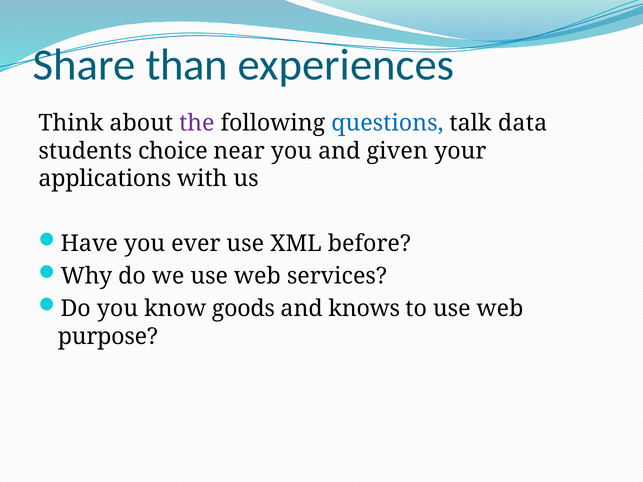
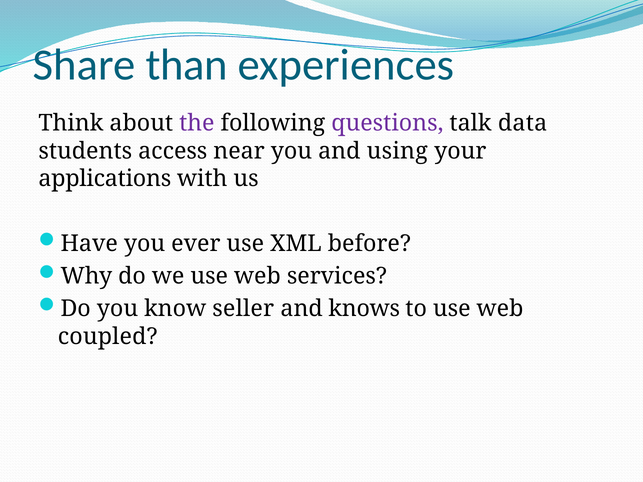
questions colour: blue -> purple
choice: choice -> access
given: given -> using
goods: goods -> seller
purpose: purpose -> coupled
